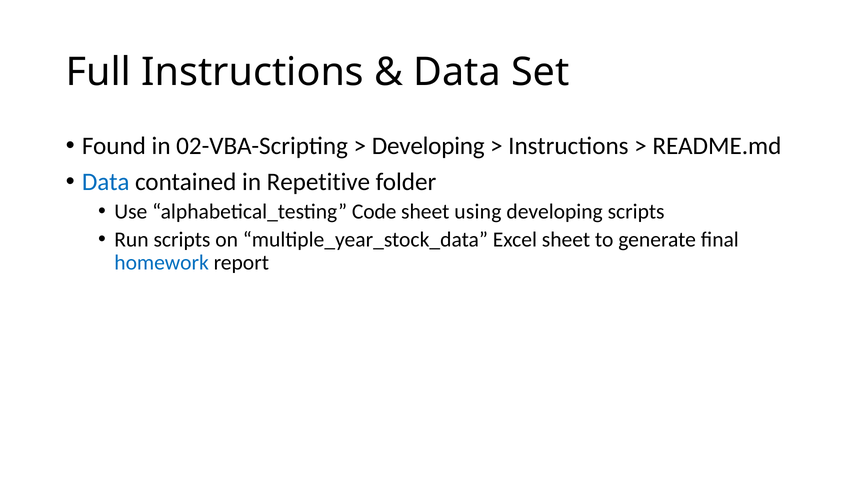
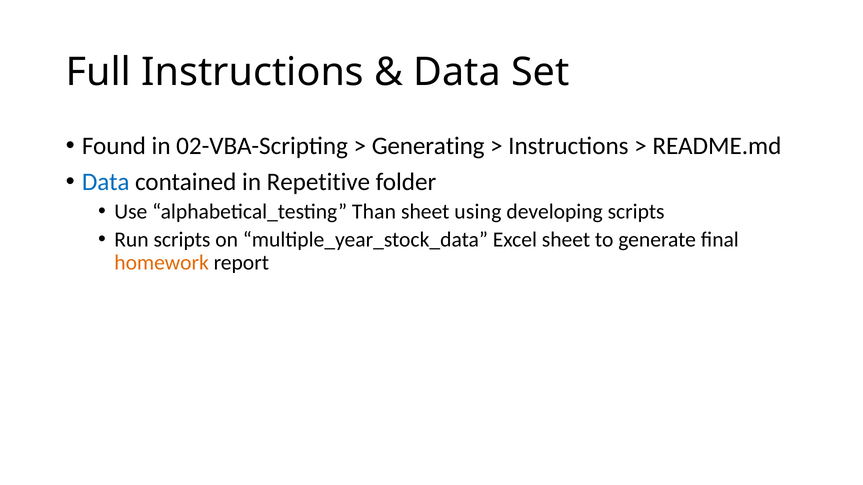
Developing at (428, 146): Developing -> Generating
Code: Code -> Than
homework colour: blue -> orange
